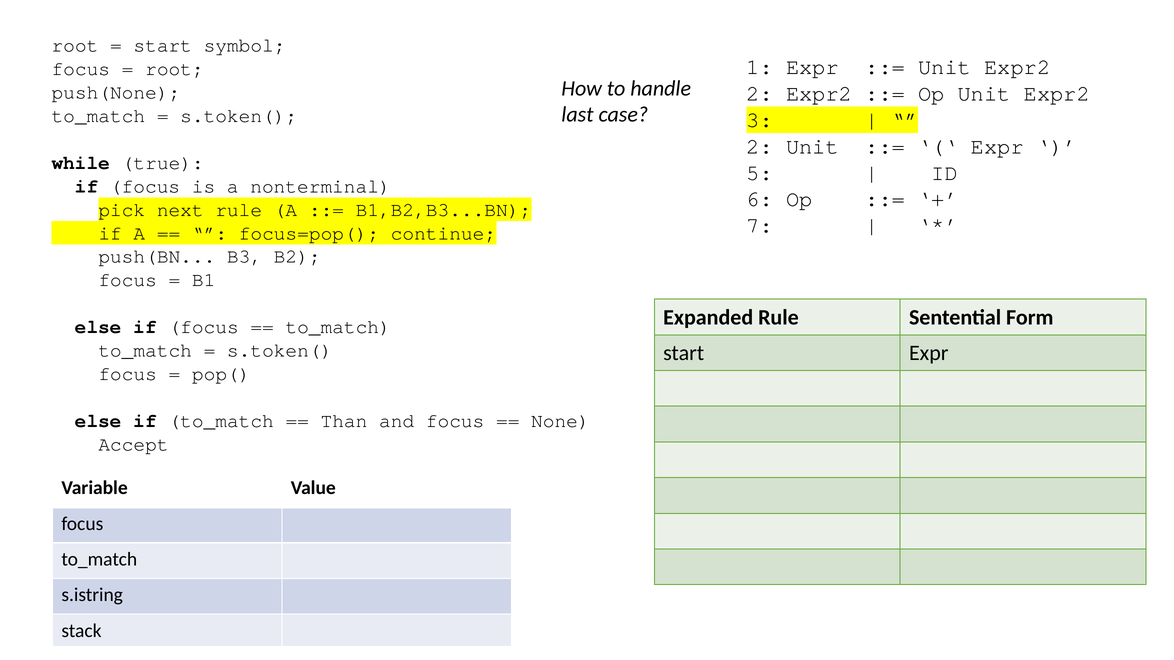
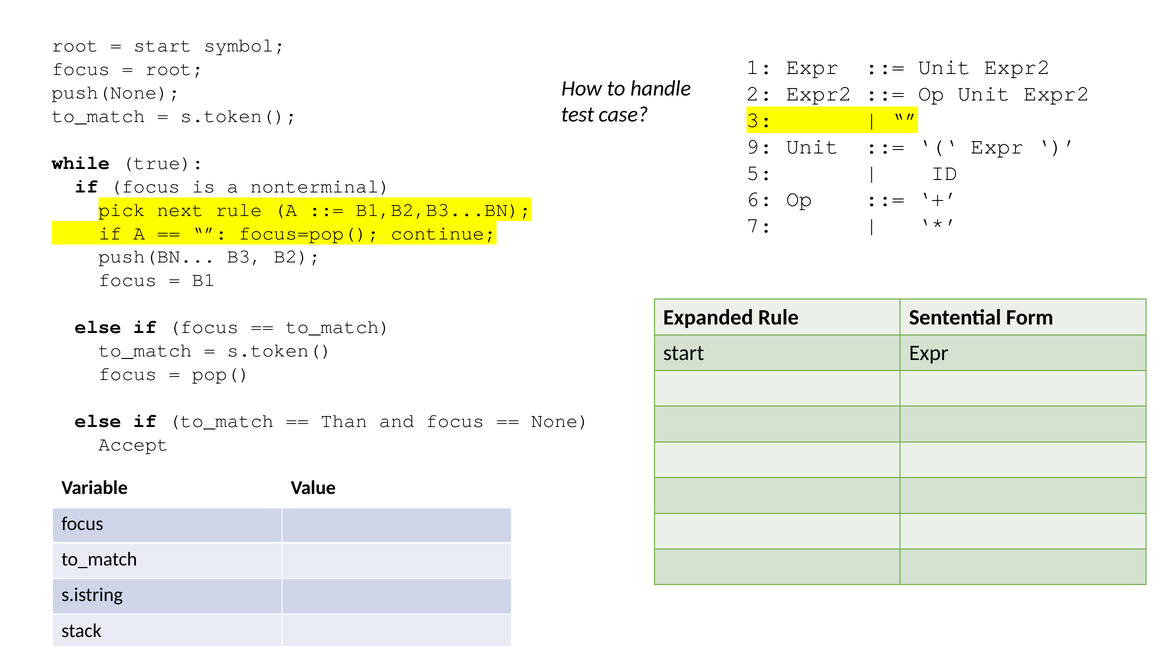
last: last -> test
2 at (760, 147): 2 -> 9
